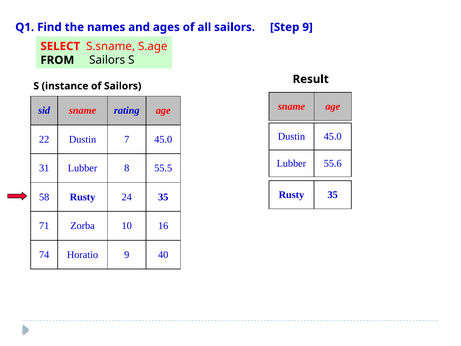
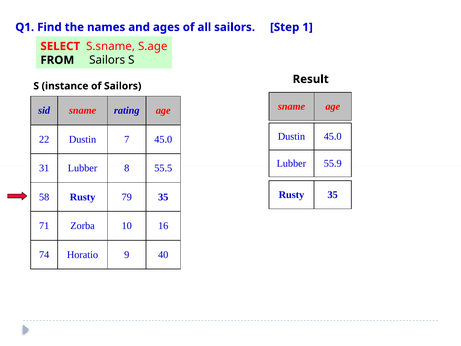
Step 9: 9 -> 1
55.6: 55.6 -> 55.9
24: 24 -> 79
